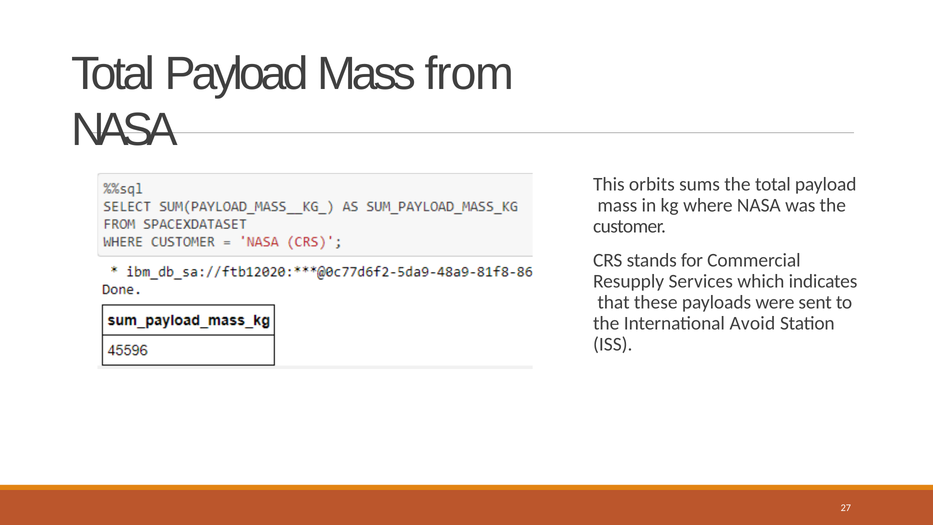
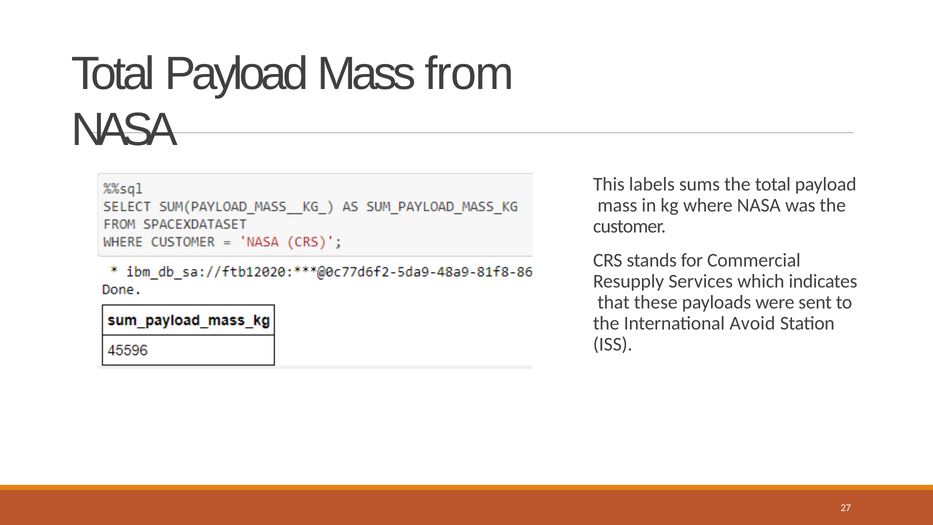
orbits: orbits -> labels
